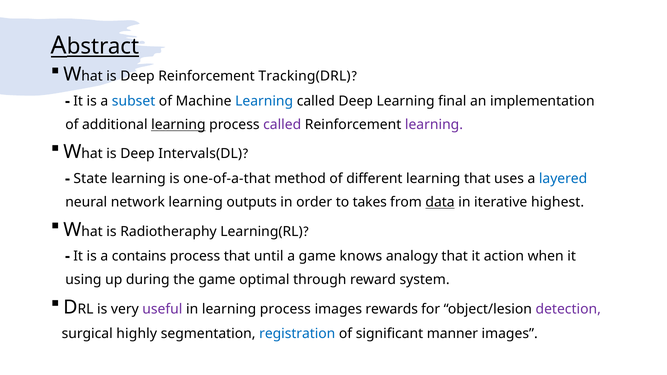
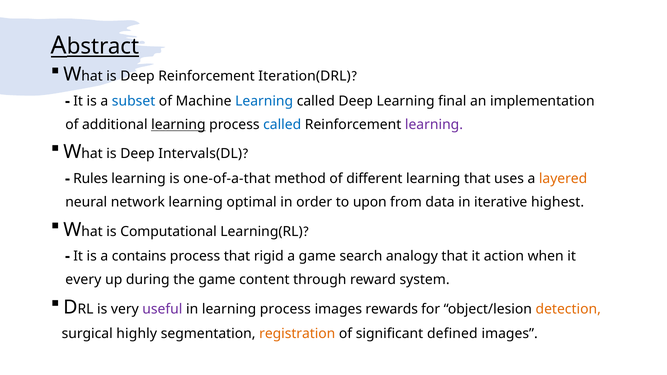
Tracking(DRL: Tracking(DRL -> Iteration(DRL
called at (282, 125) colour: purple -> blue
State: State -> Rules
layered colour: blue -> orange
outputs: outputs -> optimal
takes: takes -> upon
data underline: present -> none
Radiotheraphy: Radiotheraphy -> Computational
until: until -> rigid
knows: knows -> search
using: using -> every
optimal: optimal -> content
detection colour: purple -> orange
registration colour: blue -> orange
manner: manner -> defined
